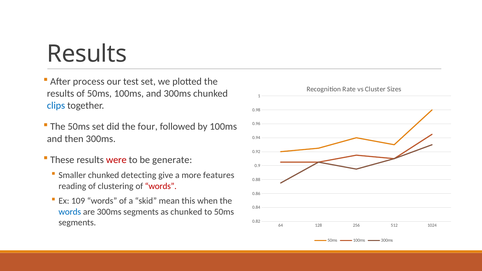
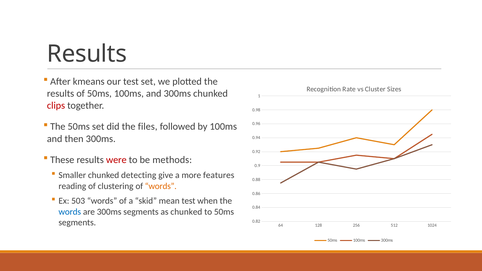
process: process -> kmeans
clips colour: blue -> red
four: four -> files
generate: generate -> methods
words at (161, 186) colour: red -> orange
109: 109 -> 503
mean this: this -> test
